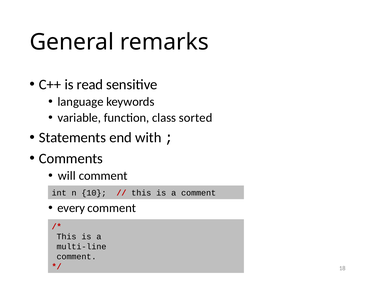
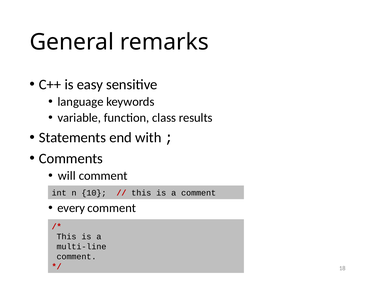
read: read -> easy
sorted: sorted -> results
